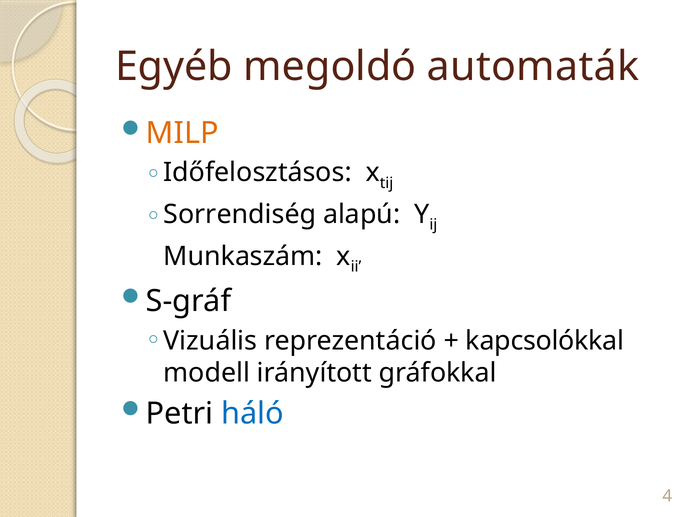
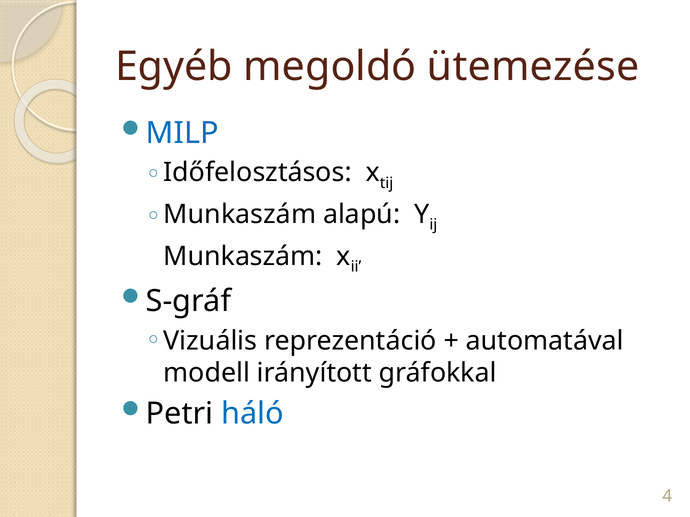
automaták: automaták -> ütemezése
MILP colour: orange -> blue
Sorrendiség at (240, 215): Sorrendiség -> Munkaszám
kapcsolókkal: kapcsolókkal -> automatával
